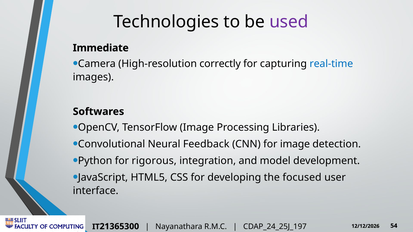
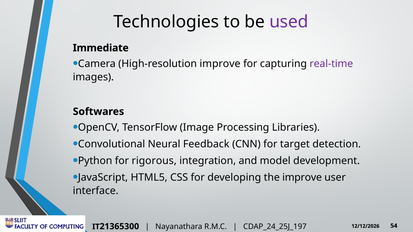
High-resolution correctly: correctly -> improve
real-time colour: blue -> purple
for image: image -> target
the focused: focused -> improve
